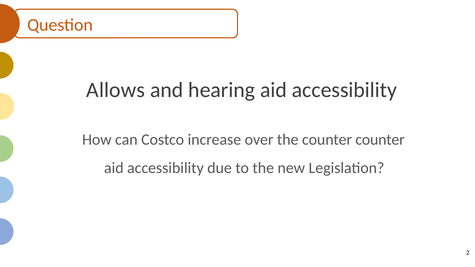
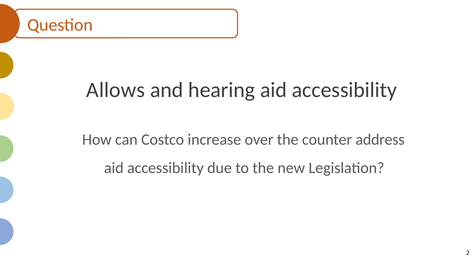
counter counter: counter -> address
